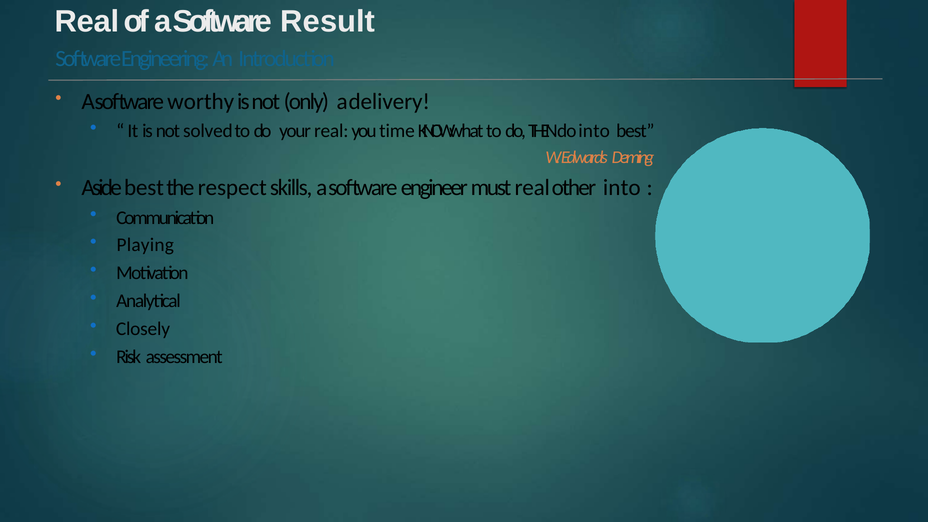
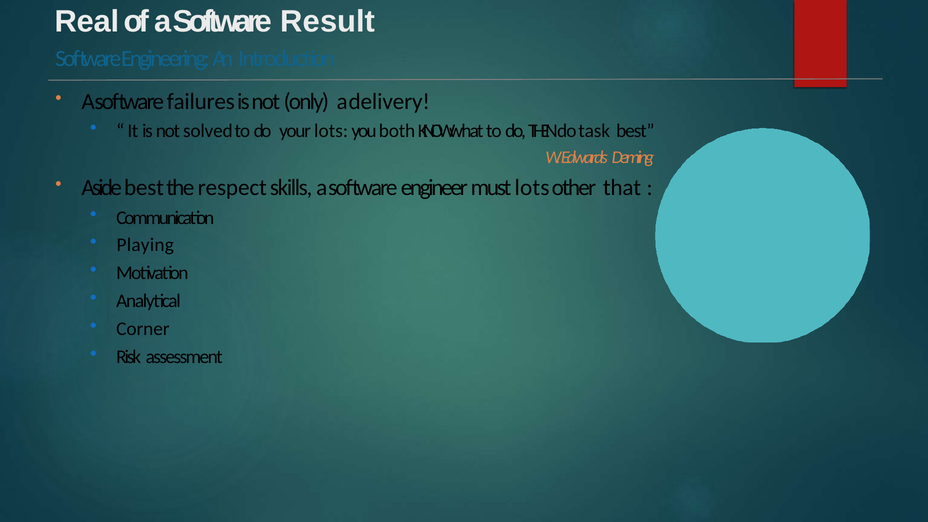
worthy: worthy -> failures
your real: real -> lots
time: time -> both
o into: into -> task
must real: real -> lots
other into: into -> that
Closely: Closely -> Corner
